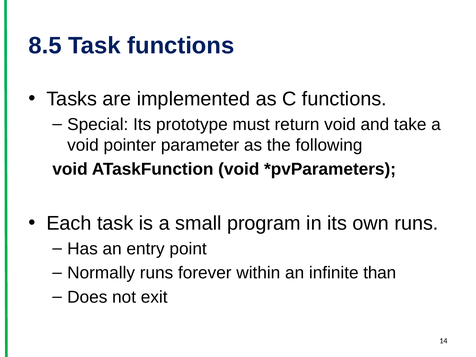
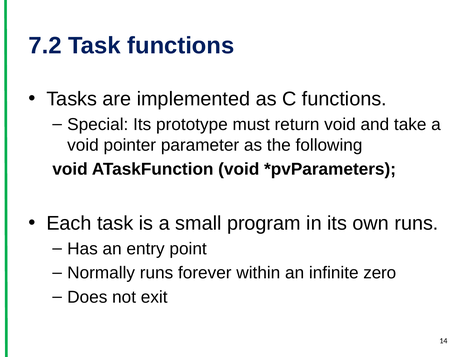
8.5: 8.5 -> 7.2
than: than -> zero
